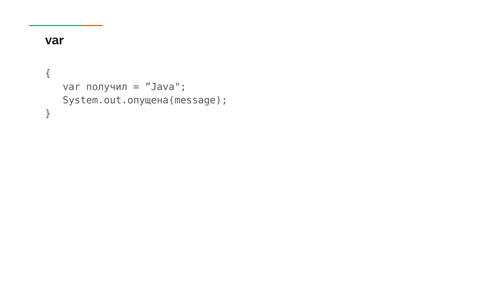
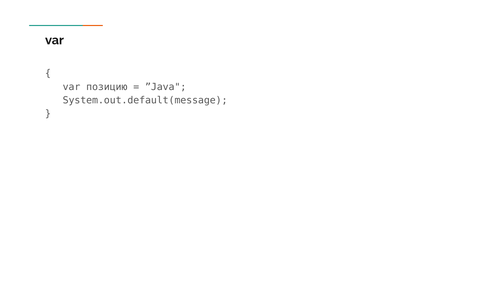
получил: получил -> позицию
System.out.опущена(message: System.out.опущена(message -> System.out.default(message
